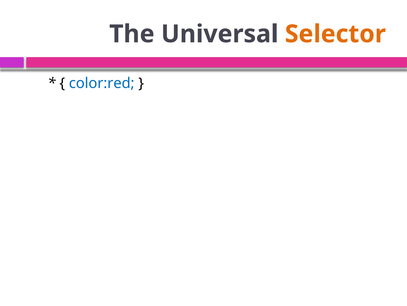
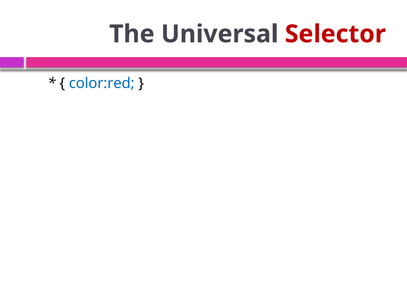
Selector colour: orange -> red
